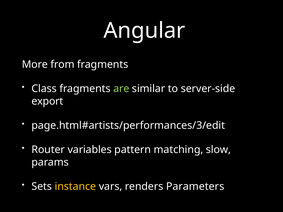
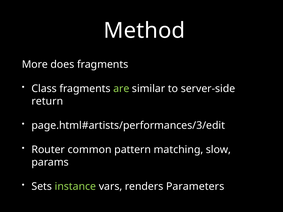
Angular: Angular -> Method
from: from -> does
export: export -> return
variables: variables -> common
instance colour: yellow -> light green
